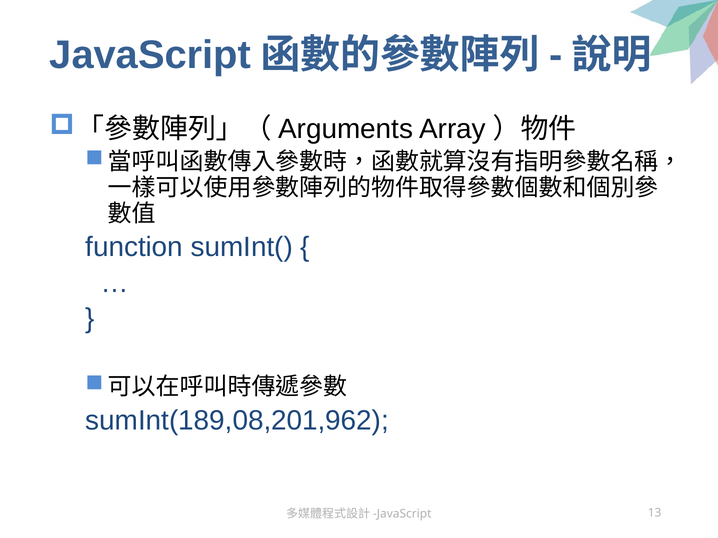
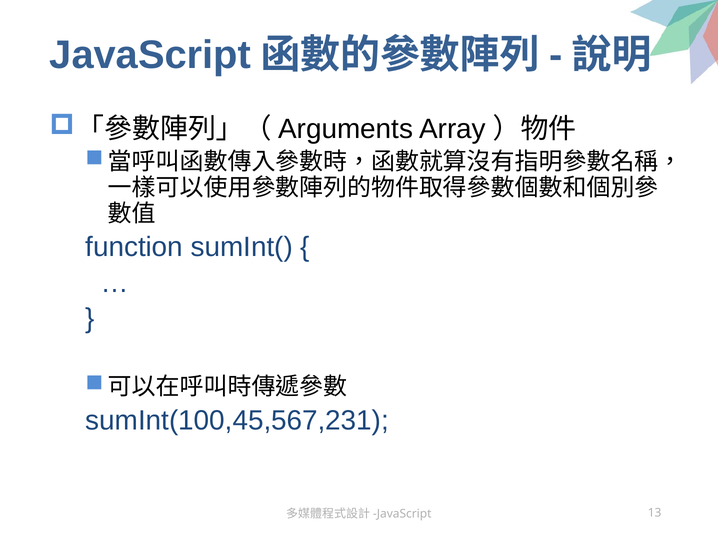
sumInt(189,08,201,962: sumInt(189,08,201,962 -> sumInt(100,45,567,231
